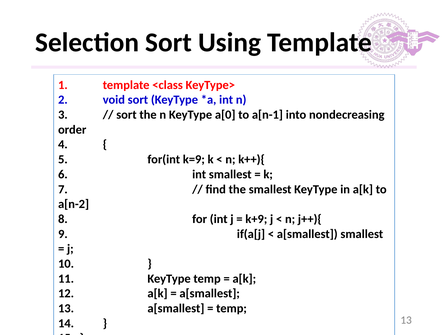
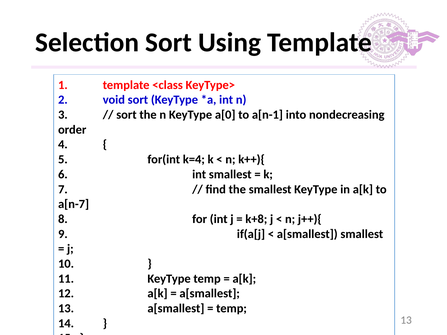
k=9: k=9 -> k=4
a[n-2: a[n-2 -> a[n-7
k+9: k+9 -> k+8
